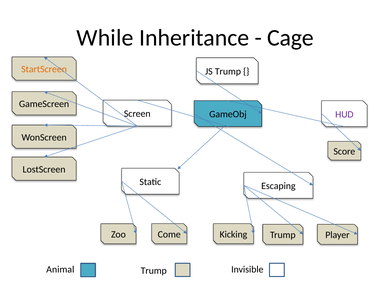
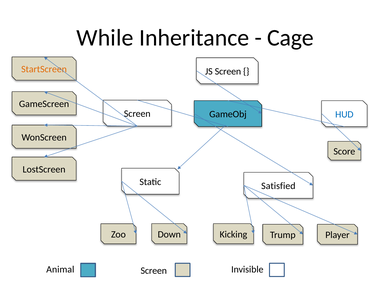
JS Trump: Trump -> Screen
HUD colour: purple -> blue
Escaping: Escaping -> Satisfied
Come: Come -> Down
Trump at (154, 271): Trump -> Screen
